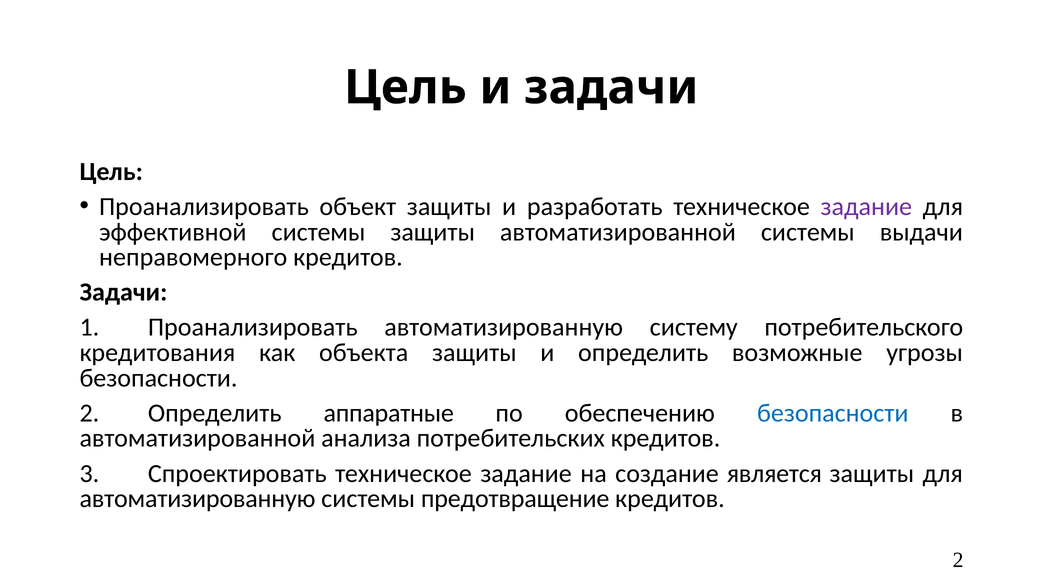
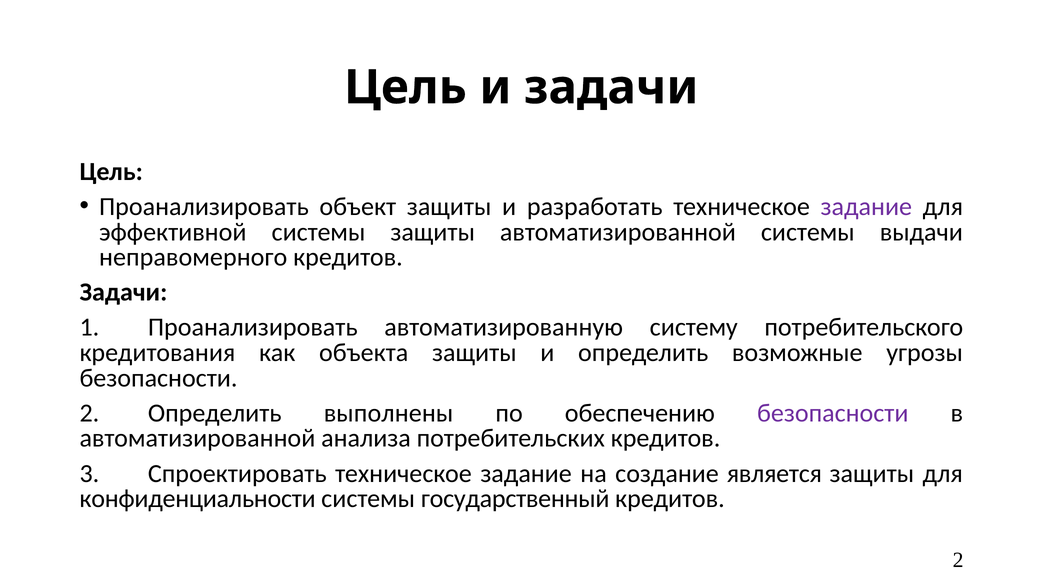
аппаратные: аппаратные -> выполнены
безопасности at (833, 414) colour: blue -> purple
автоматизированную at (198, 499): автоматизированную -> конфиденциальности
предотвращение: предотвращение -> государственный
